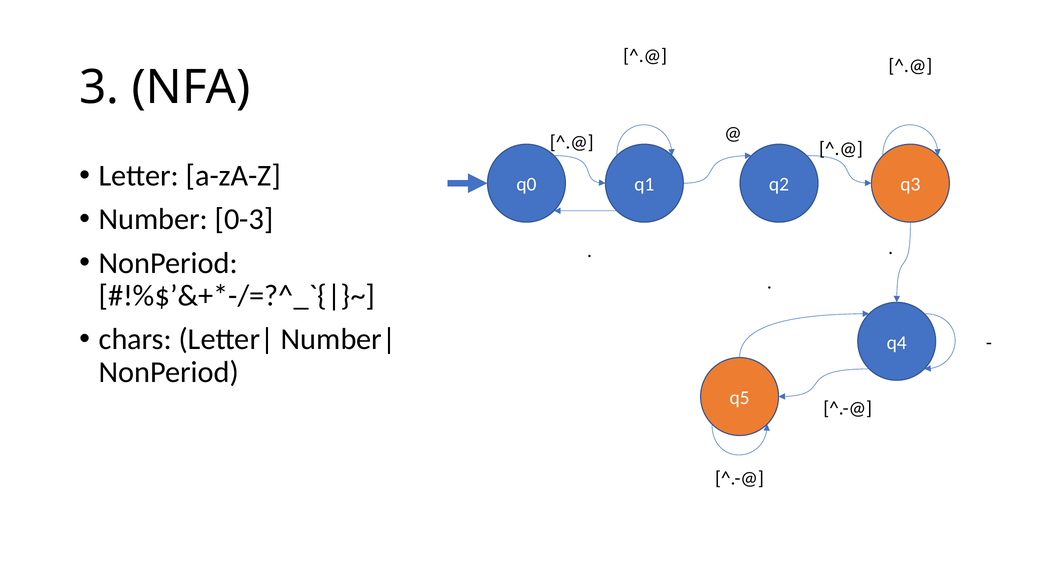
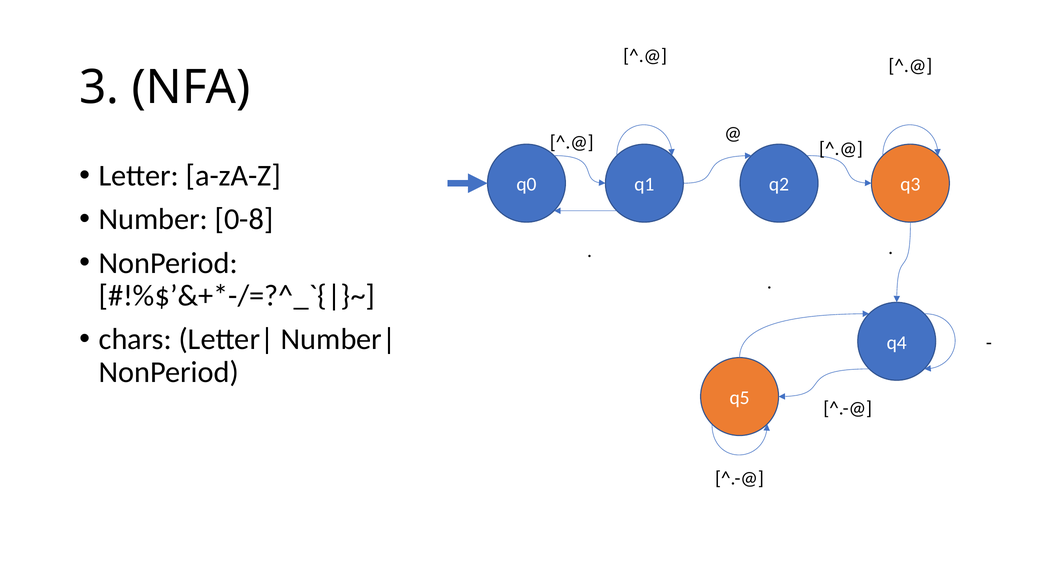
0-3: 0-3 -> 0-8
